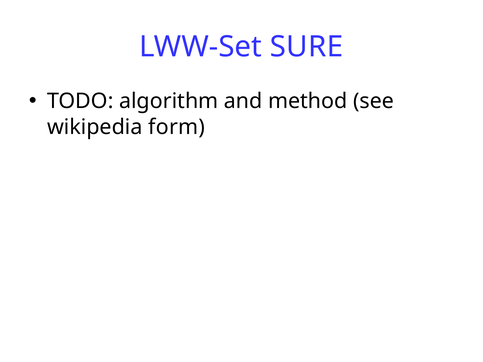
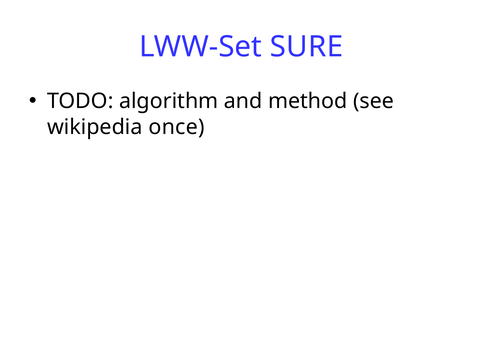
form: form -> once
